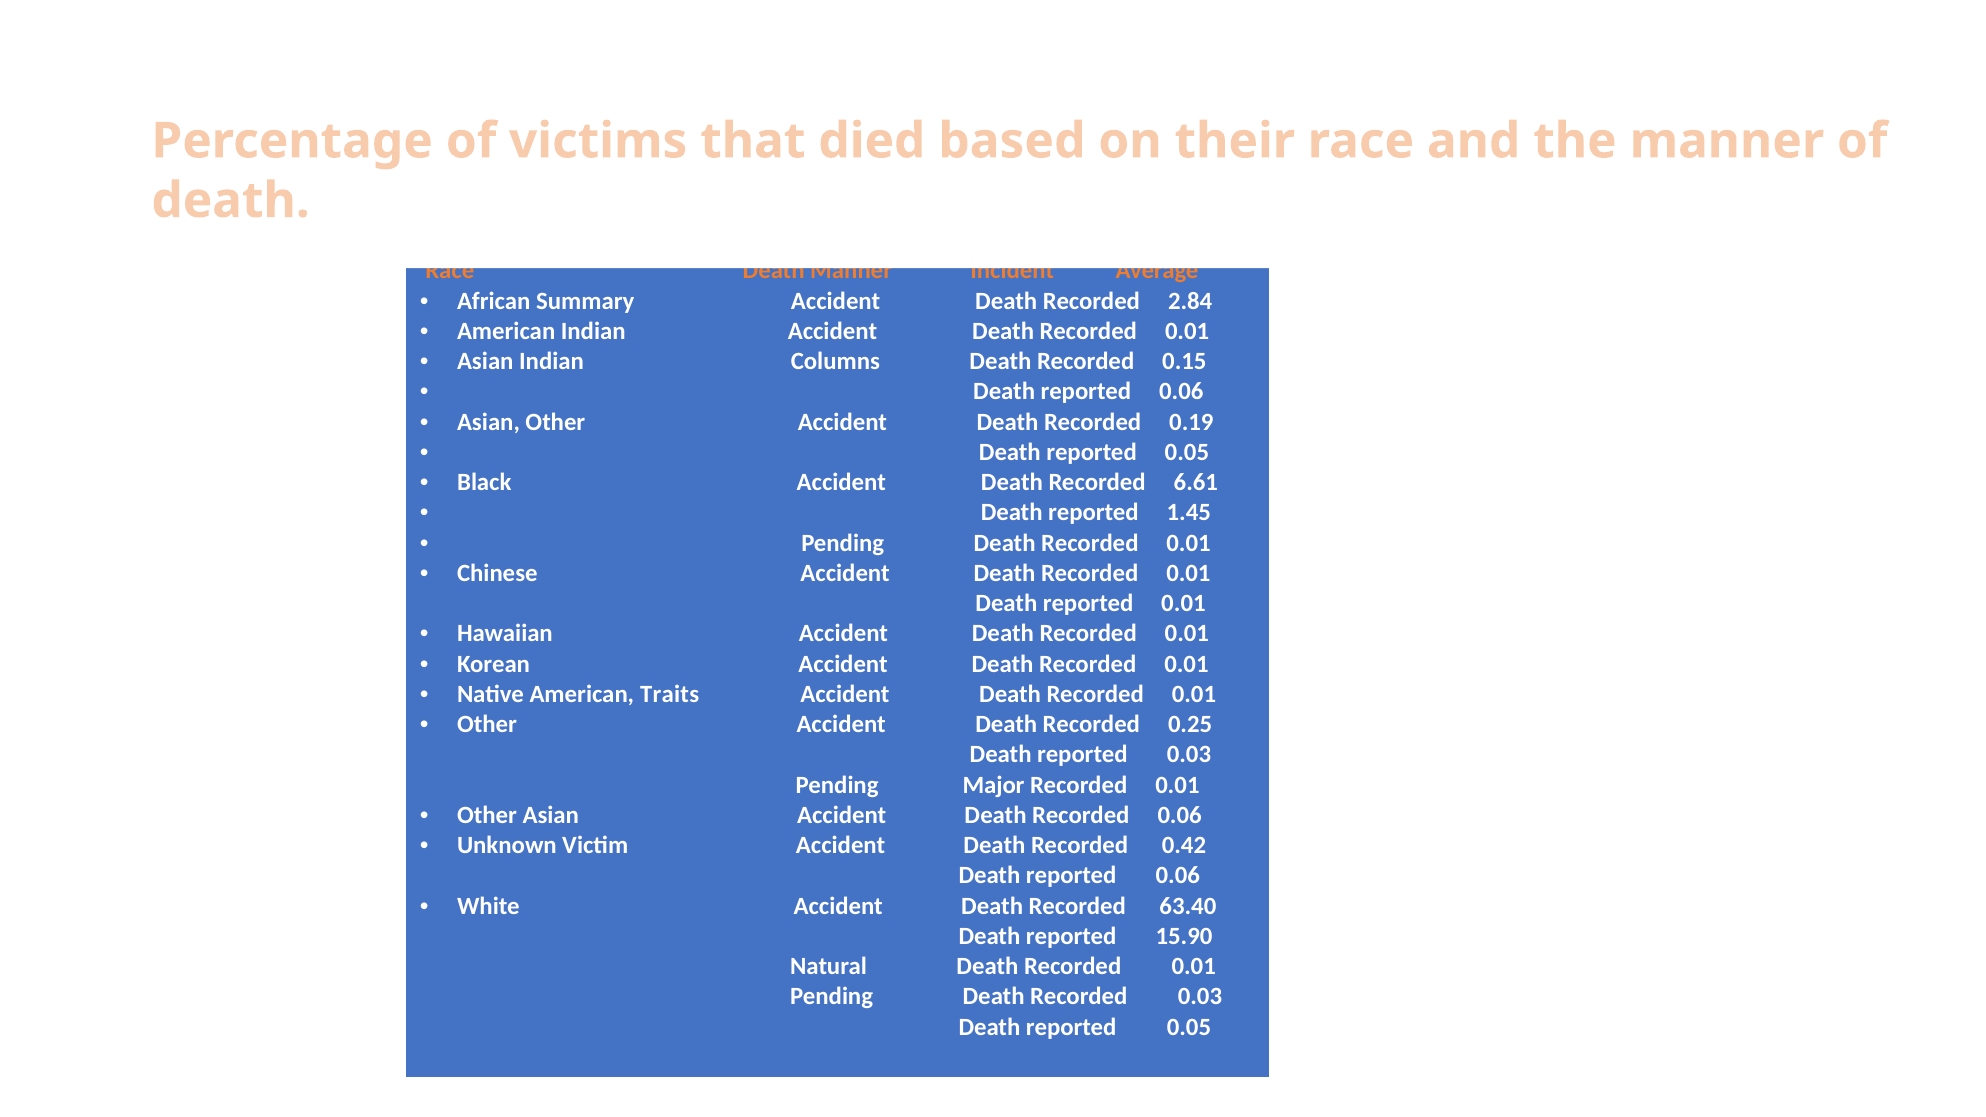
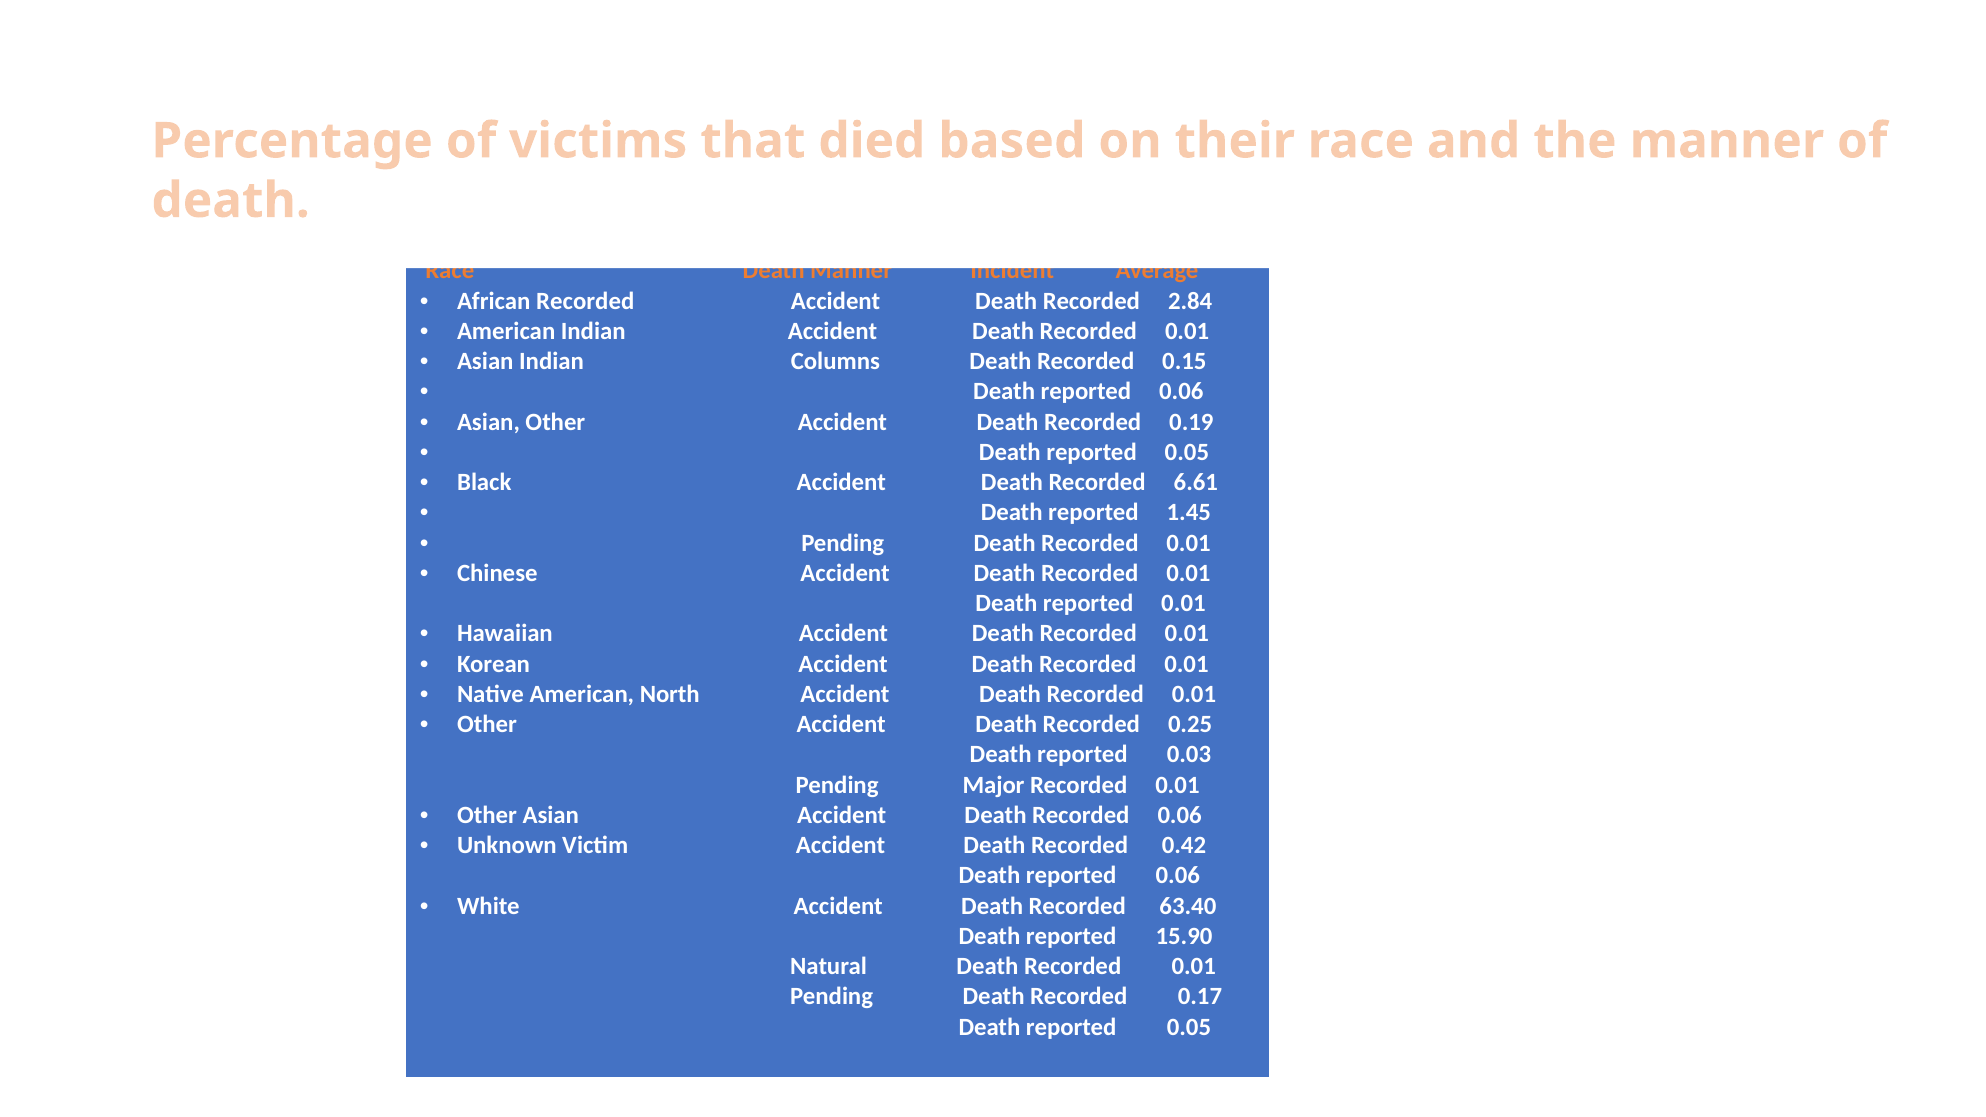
African Summary: Summary -> Recorded
Traits: Traits -> North
Recorded 0.03: 0.03 -> 0.17
